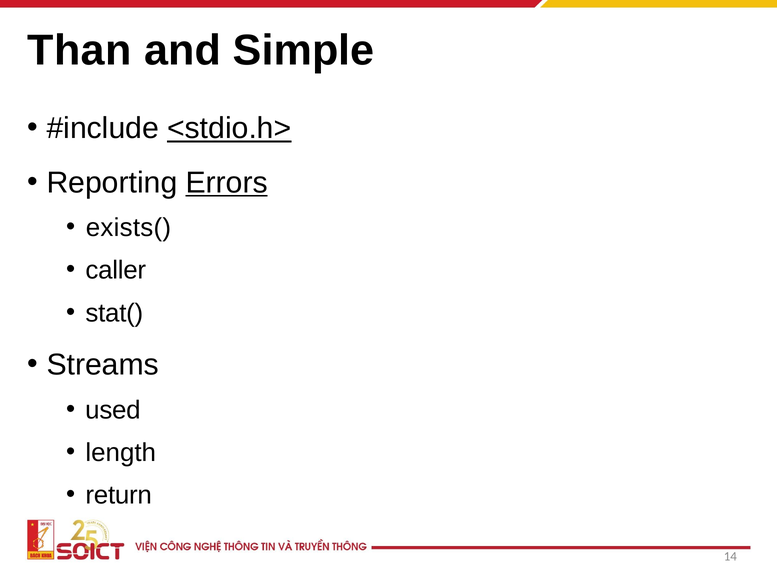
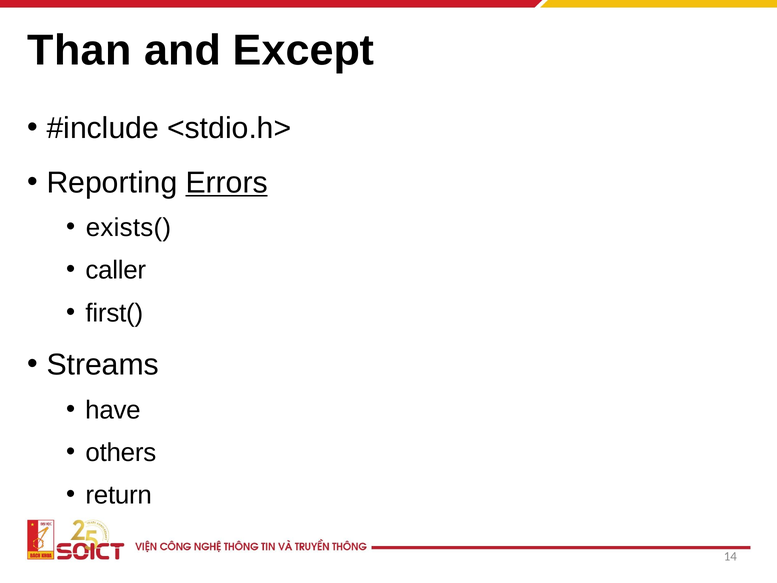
Simple: Simple -> Except
<stdio.h> underline: present -> none
stat(: stat( -> first(
used: used -> have
length: length -> others
